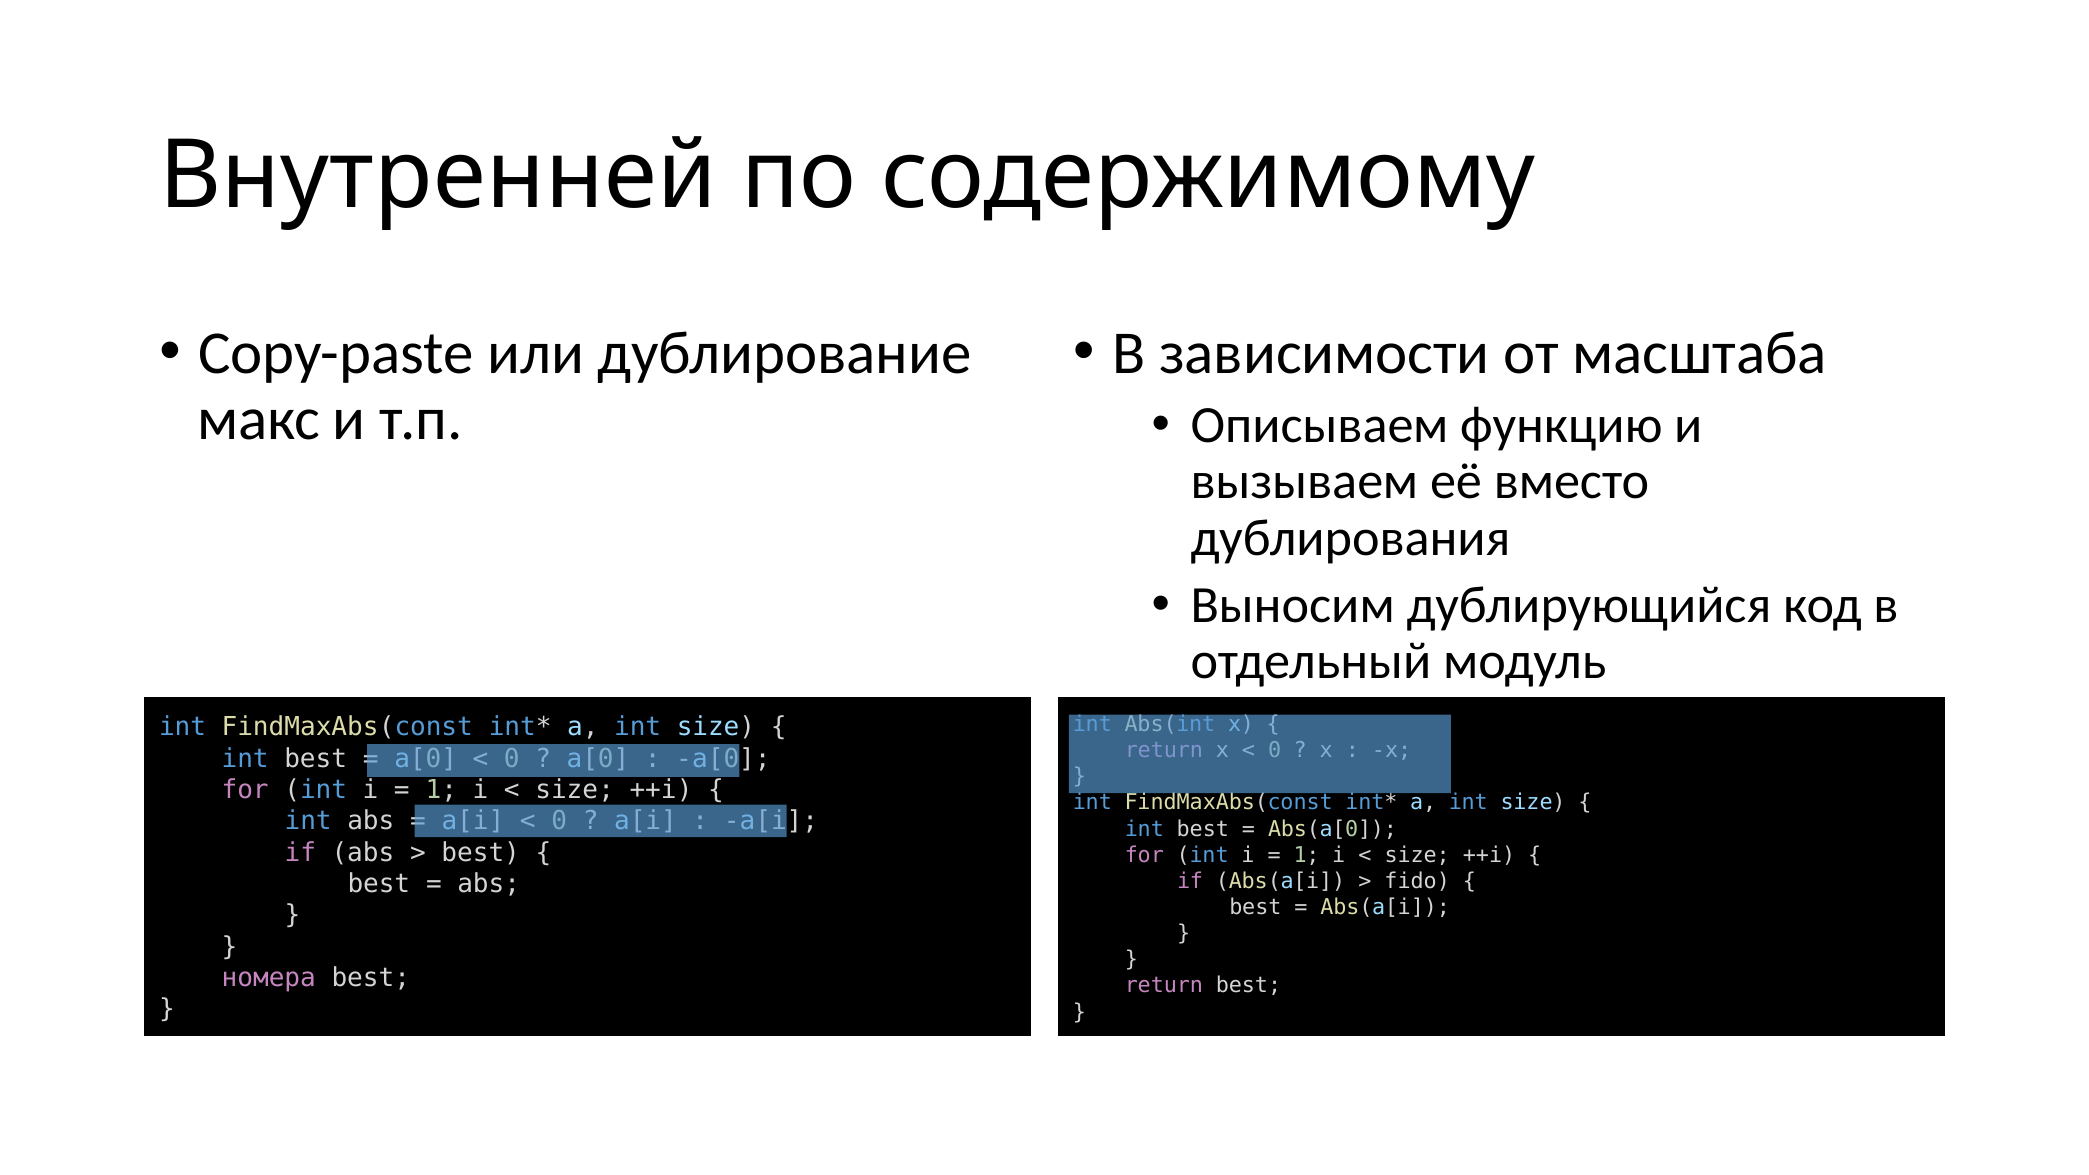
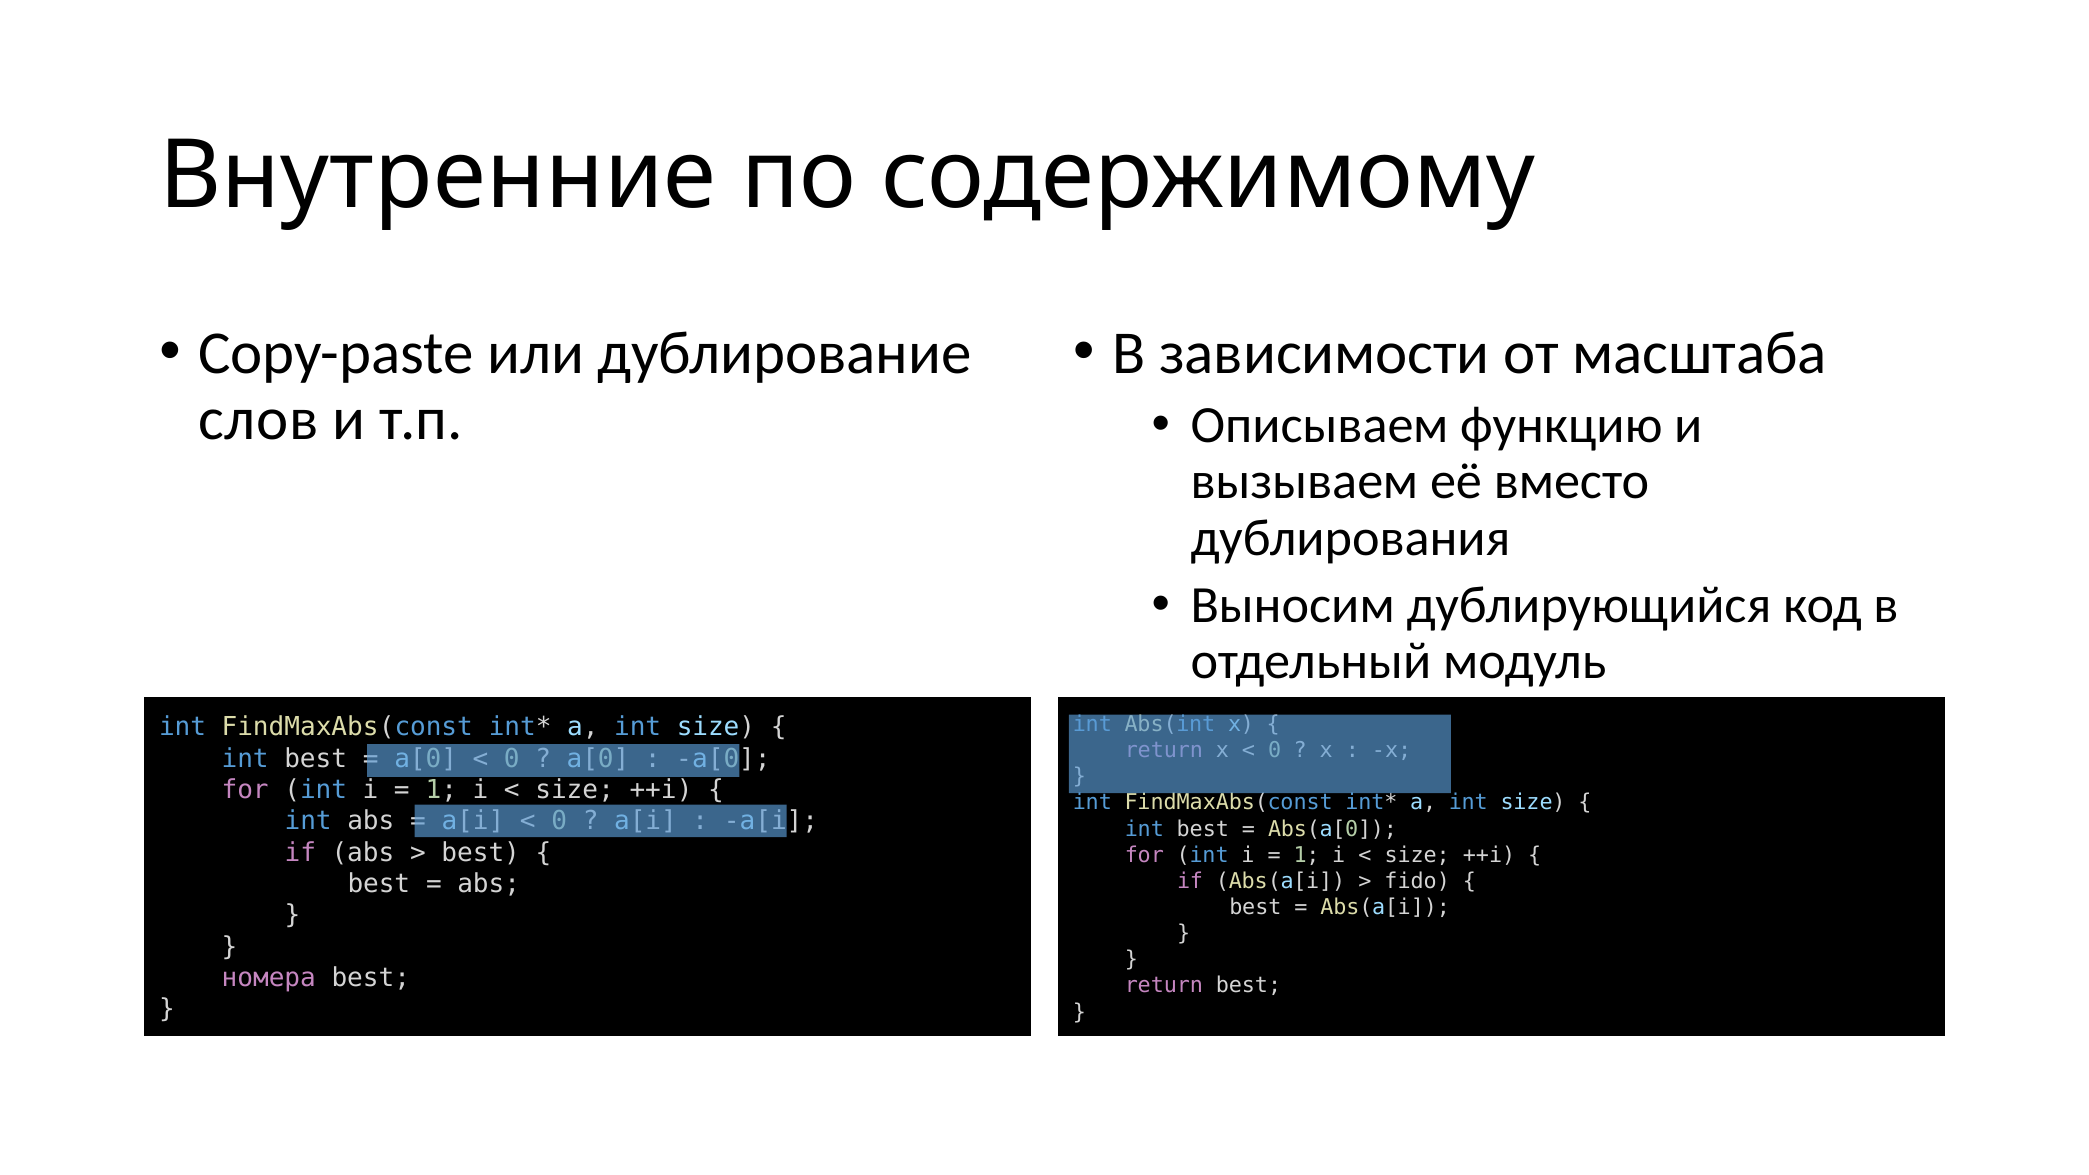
Внутренней: Внутренней -> Внутренние
макс: макс -> слов
